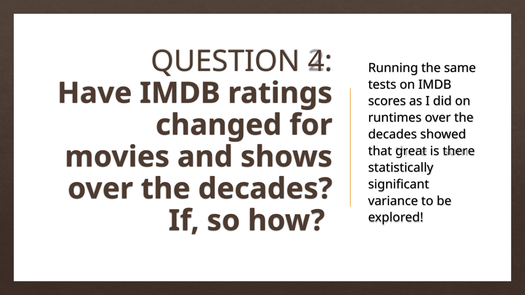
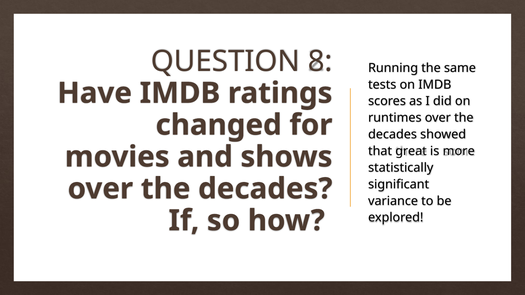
4: 4 -> 8
there: there -> more
